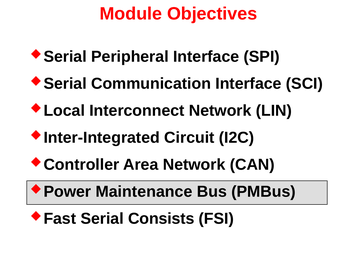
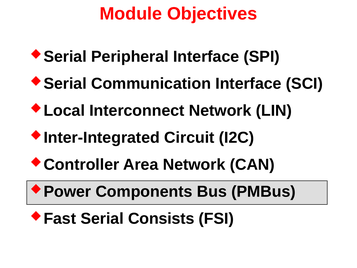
Maintenance: Maintenance -> Components
